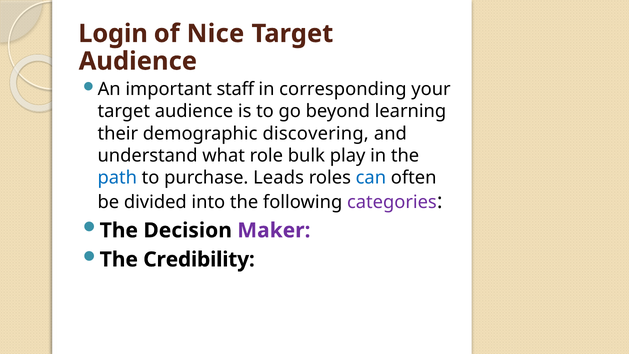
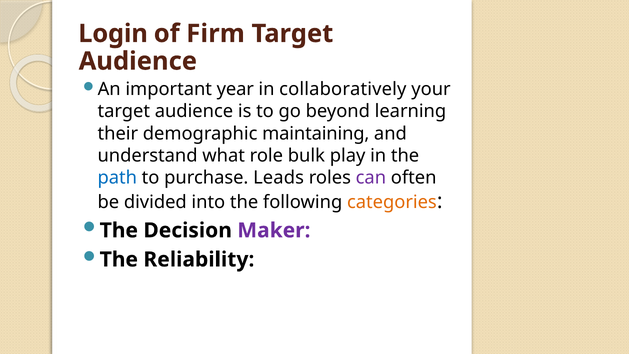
Nice: Nice -> Firm
staff: staff -> year
corresponding: corresponding -> collaboratively
discovering: discovering -> maintaining
can colour: blue -> purple
categories colour: purple -> orange
Credibility: Credibility -> Reliability
